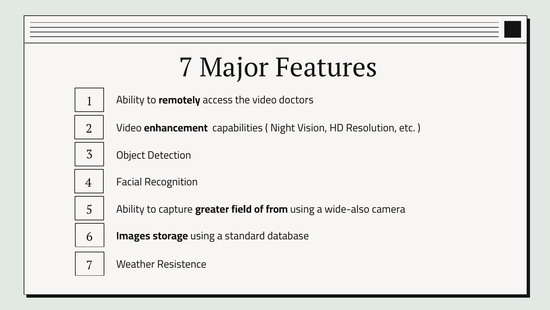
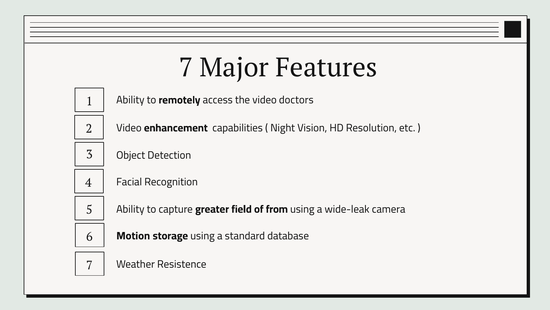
wide-also: wide-also -> wide-leak
Images: Images -> Motion
